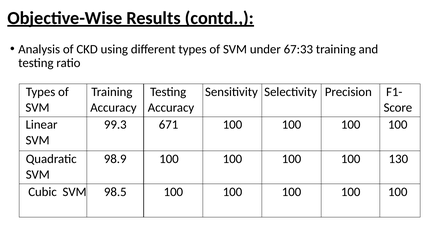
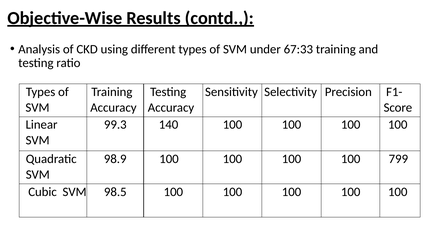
671: 671 -> 140
130: 130 -> 799
